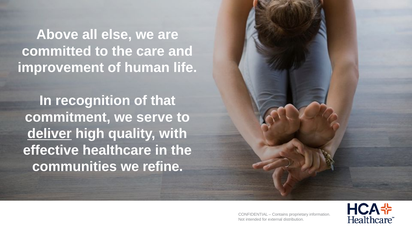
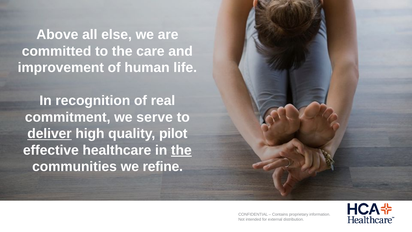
that: that -> real
with: with -> pilot
the at (181, 150) underline: none -> present
